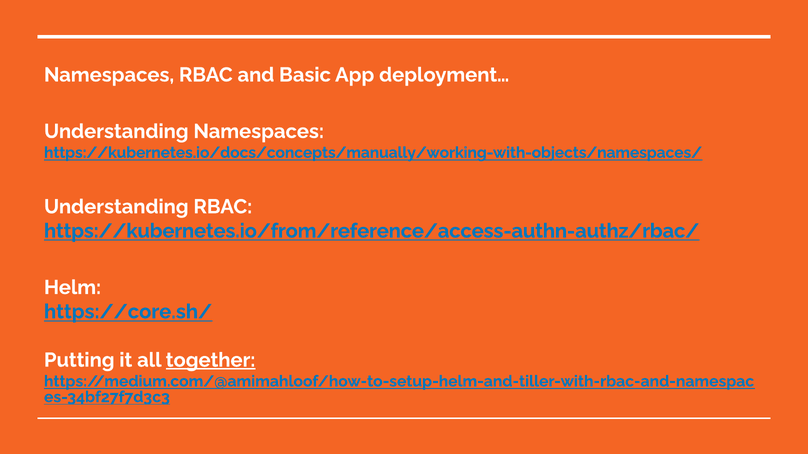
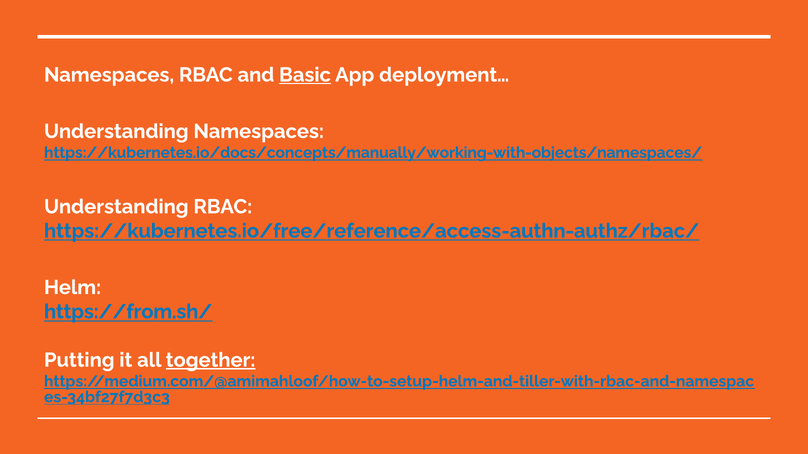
Basic underline: none -> present
https://kubernetes.io/from/reference/access-authn-authz/rbac/: https://kubernetes.io/from/reference/access-authn-authz/rbac/ -> https://kubernetes.io/free/reference/access-authn-authz/rbac/
https://core.sh/: https://core.sh/ -> https://from.sh/
